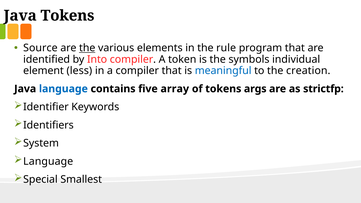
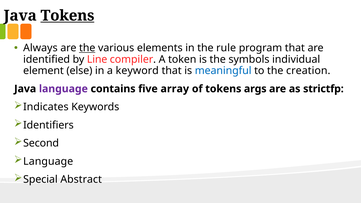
Tokens at (67, 16) underline: none -> present
Source: Source -> Always
Into: Into -> Line
less: less -> else
a compiler: compiler -> keyword
language at (63, 89) colour: blue -> purple
Identifier: Identifier -> Indicates
System: System -> Second
Smallest: Smallest -> Abstract
